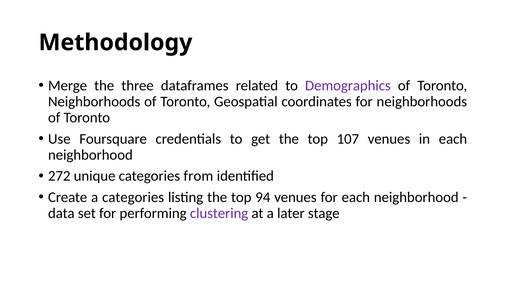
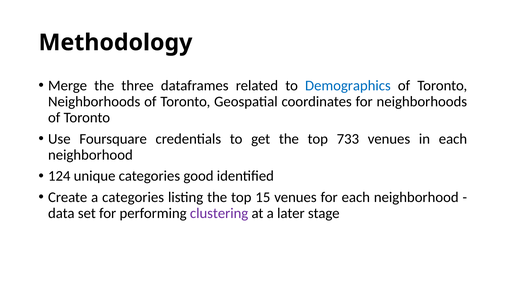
Demographics colour: purple -> blue
107: 107 -> 733
272: 272 -> 124
from: from -> good
94: 94 -> 15
